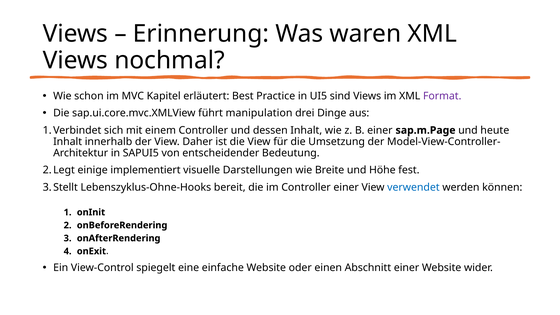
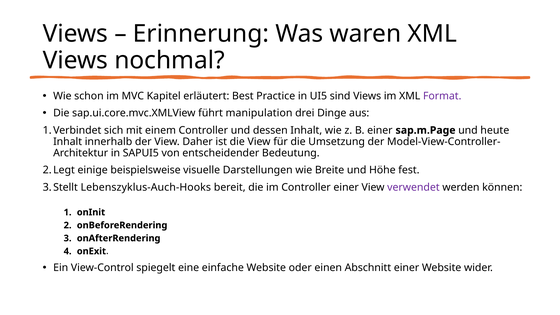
implementiert: implementiert -> beispielsweise
Lebenszyklus-Ohne-Hooks: Lebenszyklus-Ohne-Hooks -> Lebenszyklus-Auch-Hooks
verwendet colour: blue -> purple
